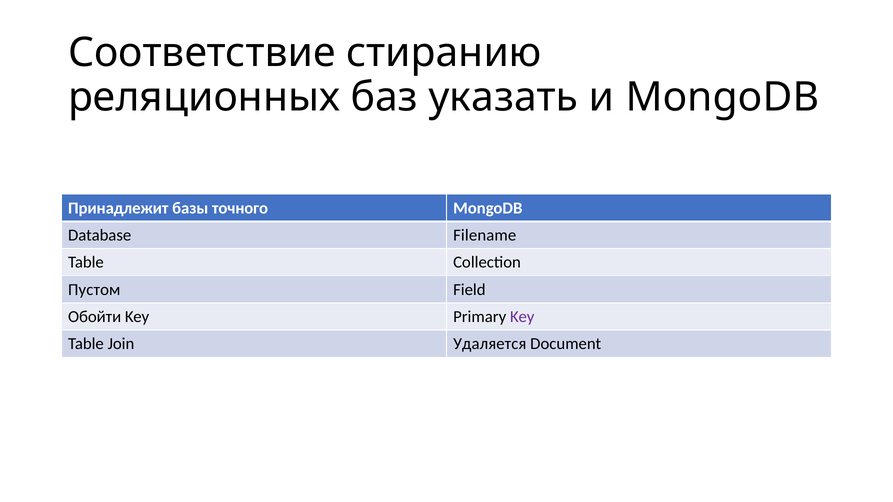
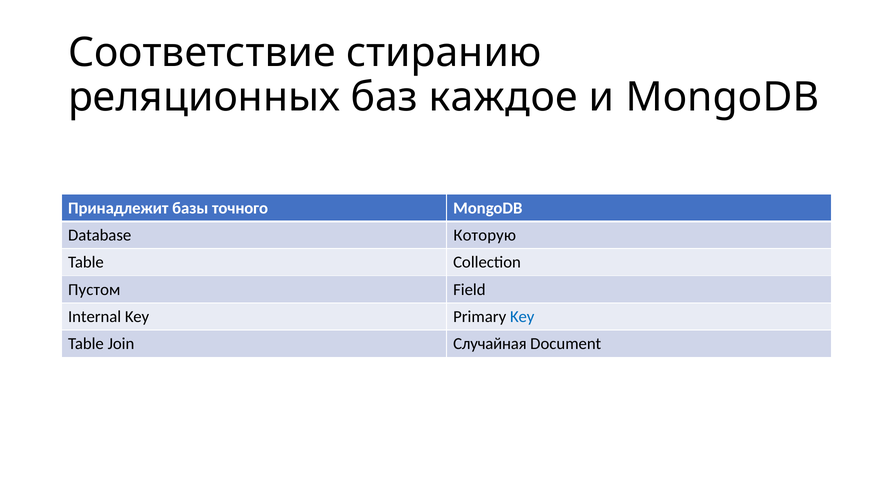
указать: указать -> каждое
Filename: Filename -> Которую
Обойти: Обойти -> Internal
Key at (522, 317) colour: purple -> blue
Удаляется: Удаляется -> Случайная
